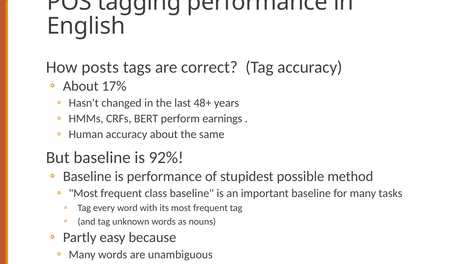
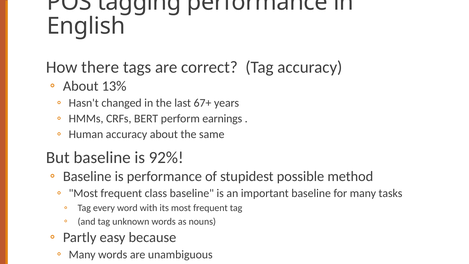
posts: posts -> there
17%: 17% -> 13%
48+: 48+ -> 67+
